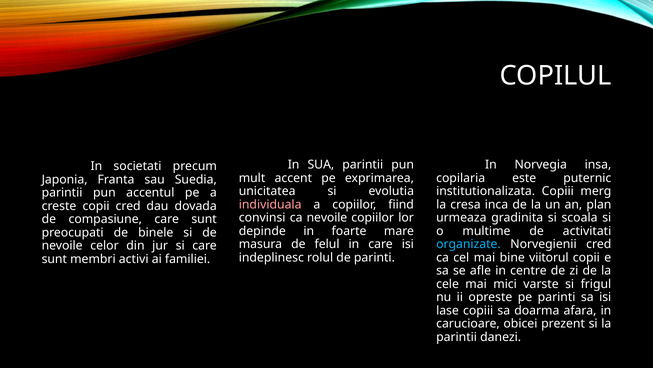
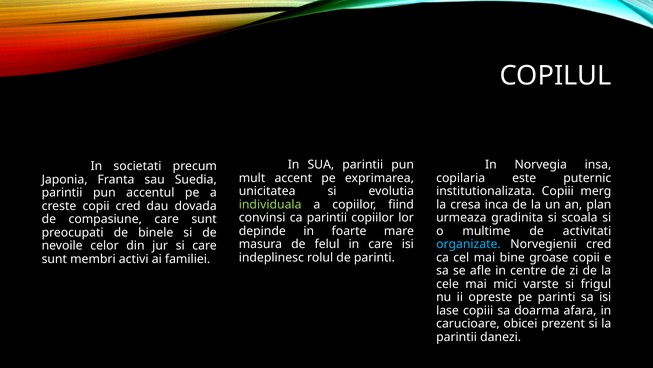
individuala colour: pink -> light green
ca nevoile: nevoile -> parintii
viitorul: viitorul -> groase
